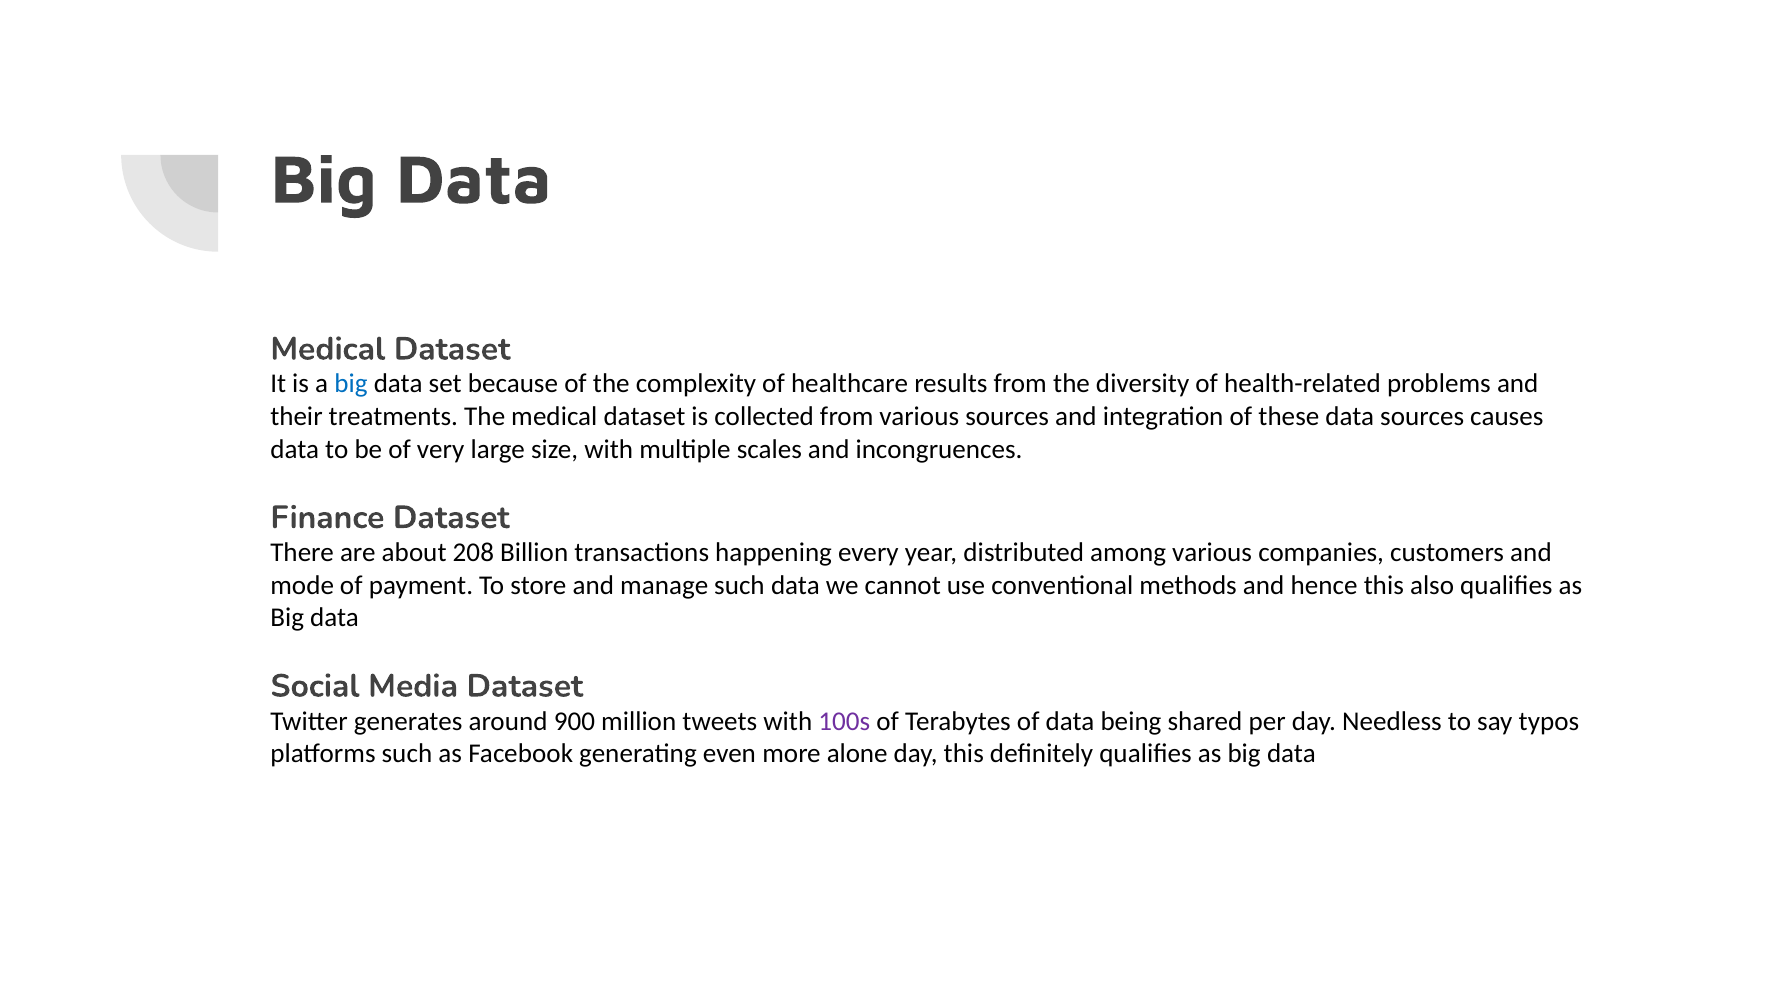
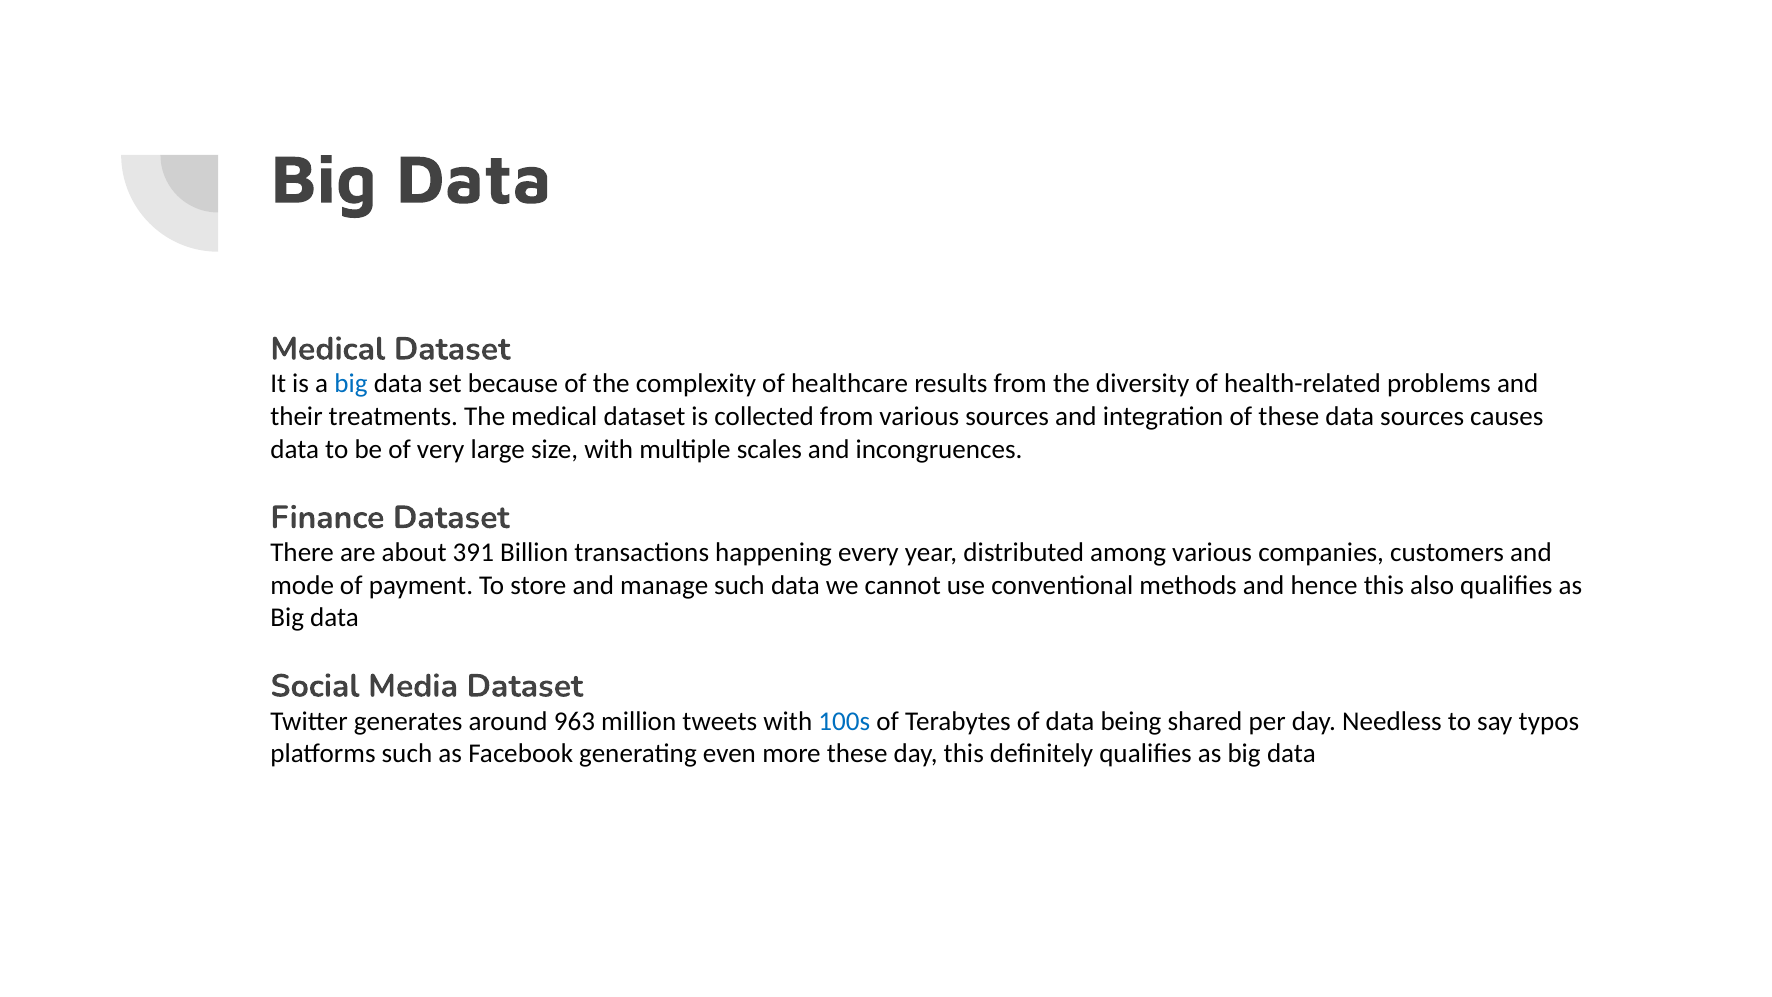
208: 208 -> 391
900: 900 -> 963
100s colour: purple -> blue
more alone: alone -> these
